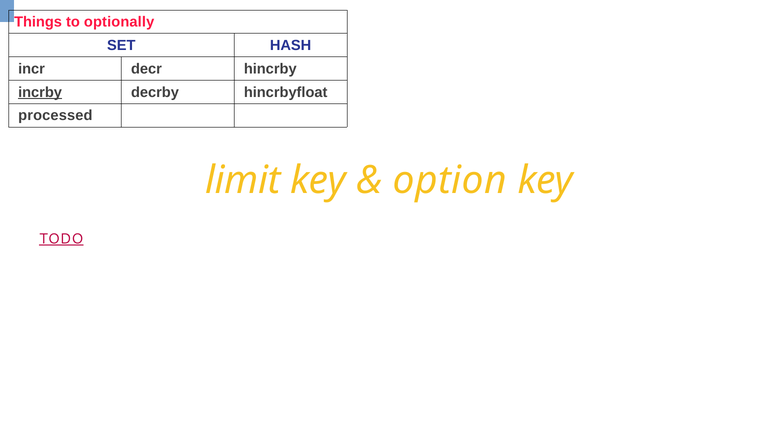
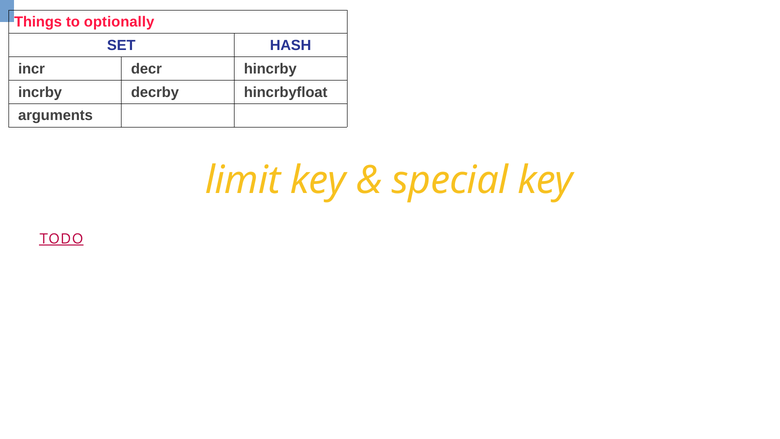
incrby underline: present -> none
processed: processed -> arguments
option: option -> special
